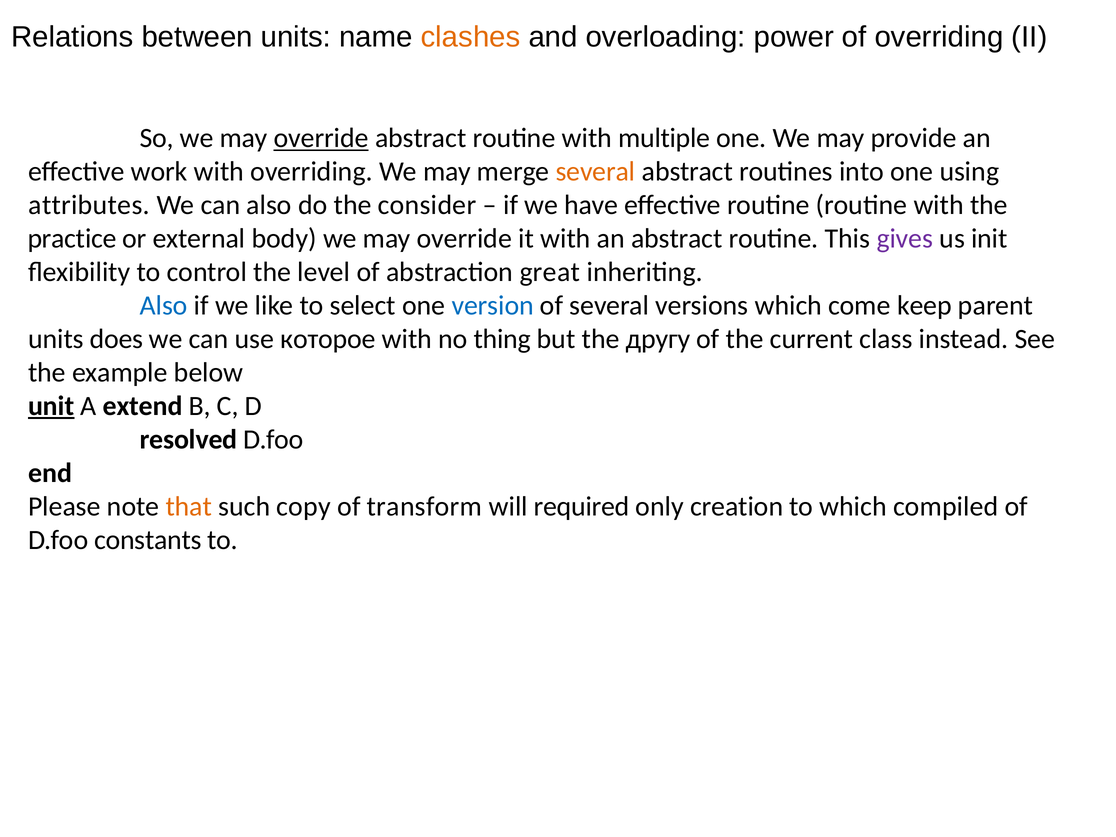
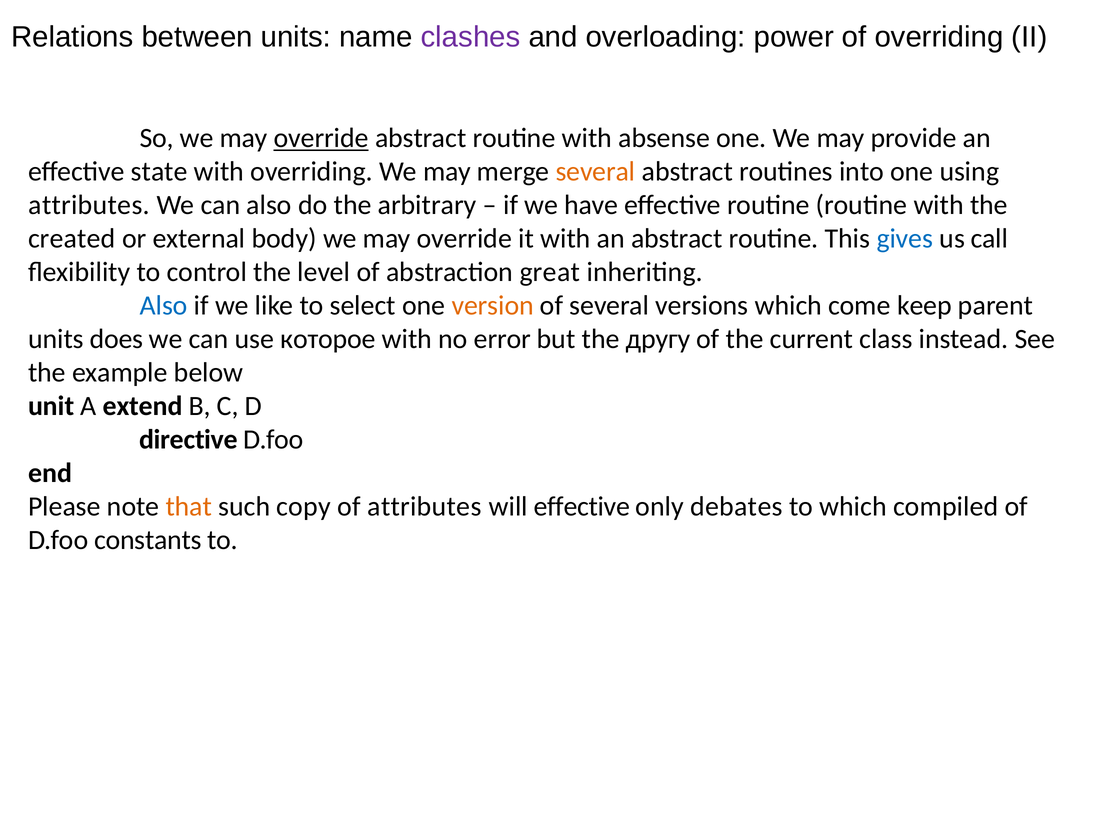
clashes colour: orange -> purple
multiple: multiple -> absense
work: work -> state
consider: consider -> arbitrary
practice: practice -> created
gives colour: purple -> blue
init: init -> call
version colour: blue -> orange
thing: thing -> error
unit underline: present -> none
resolved: resolved -> directive
of transform: transform -> attributes
will required: required -> effective
creation: creation -> debates
